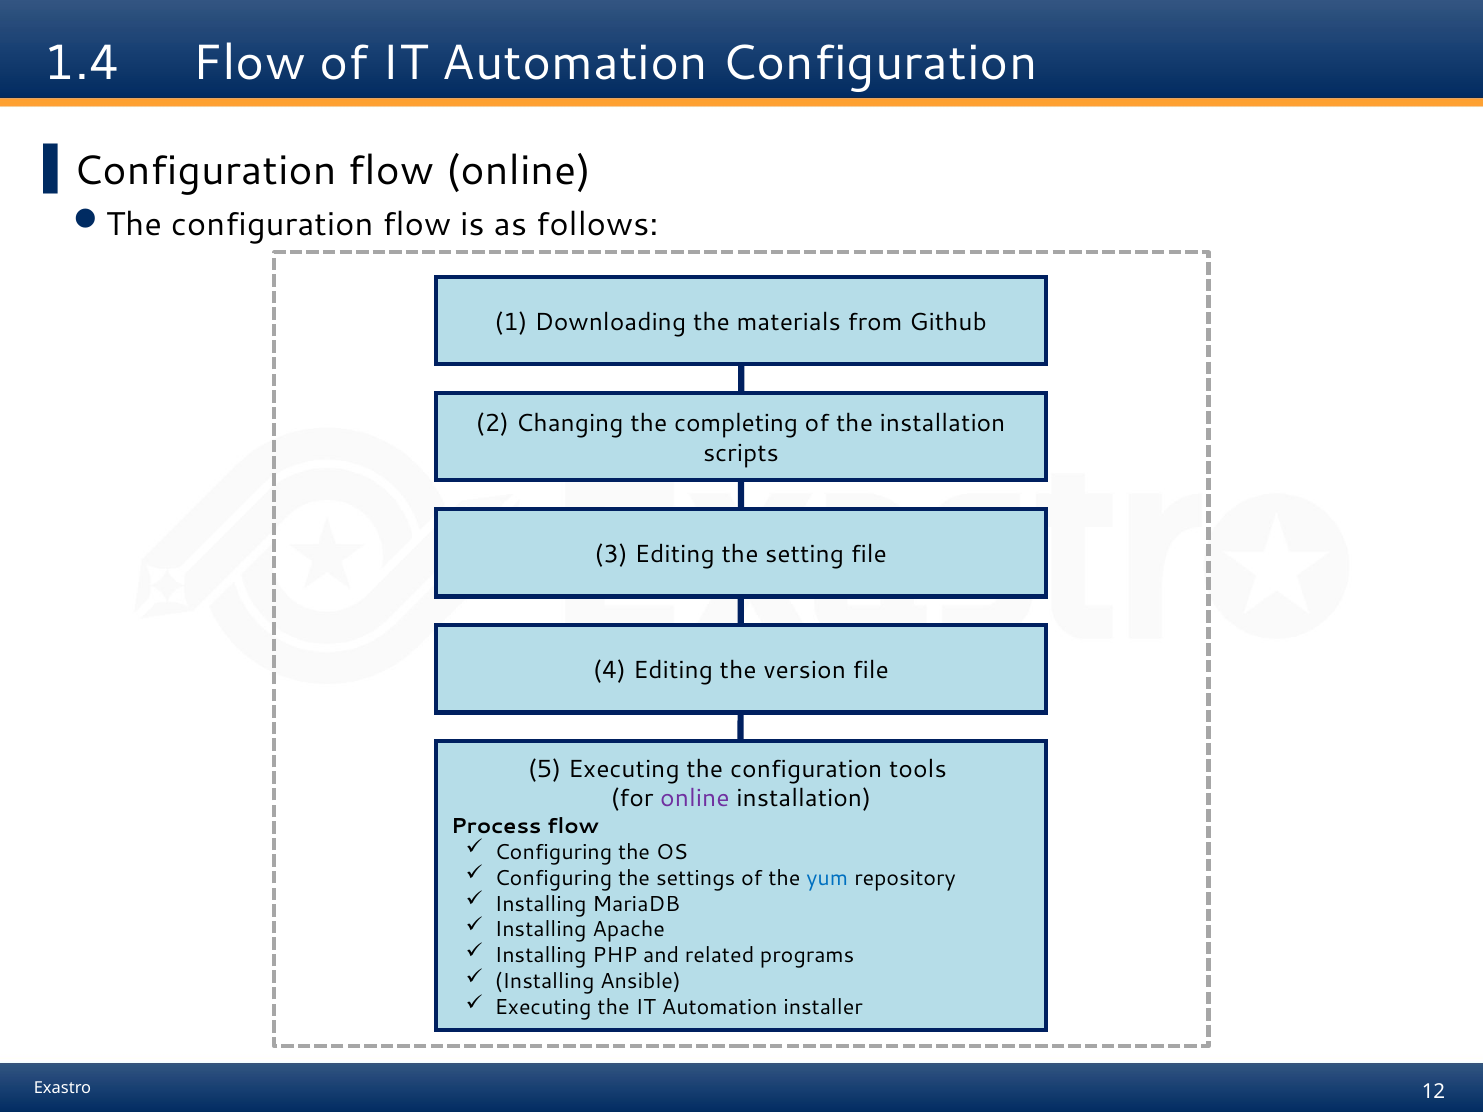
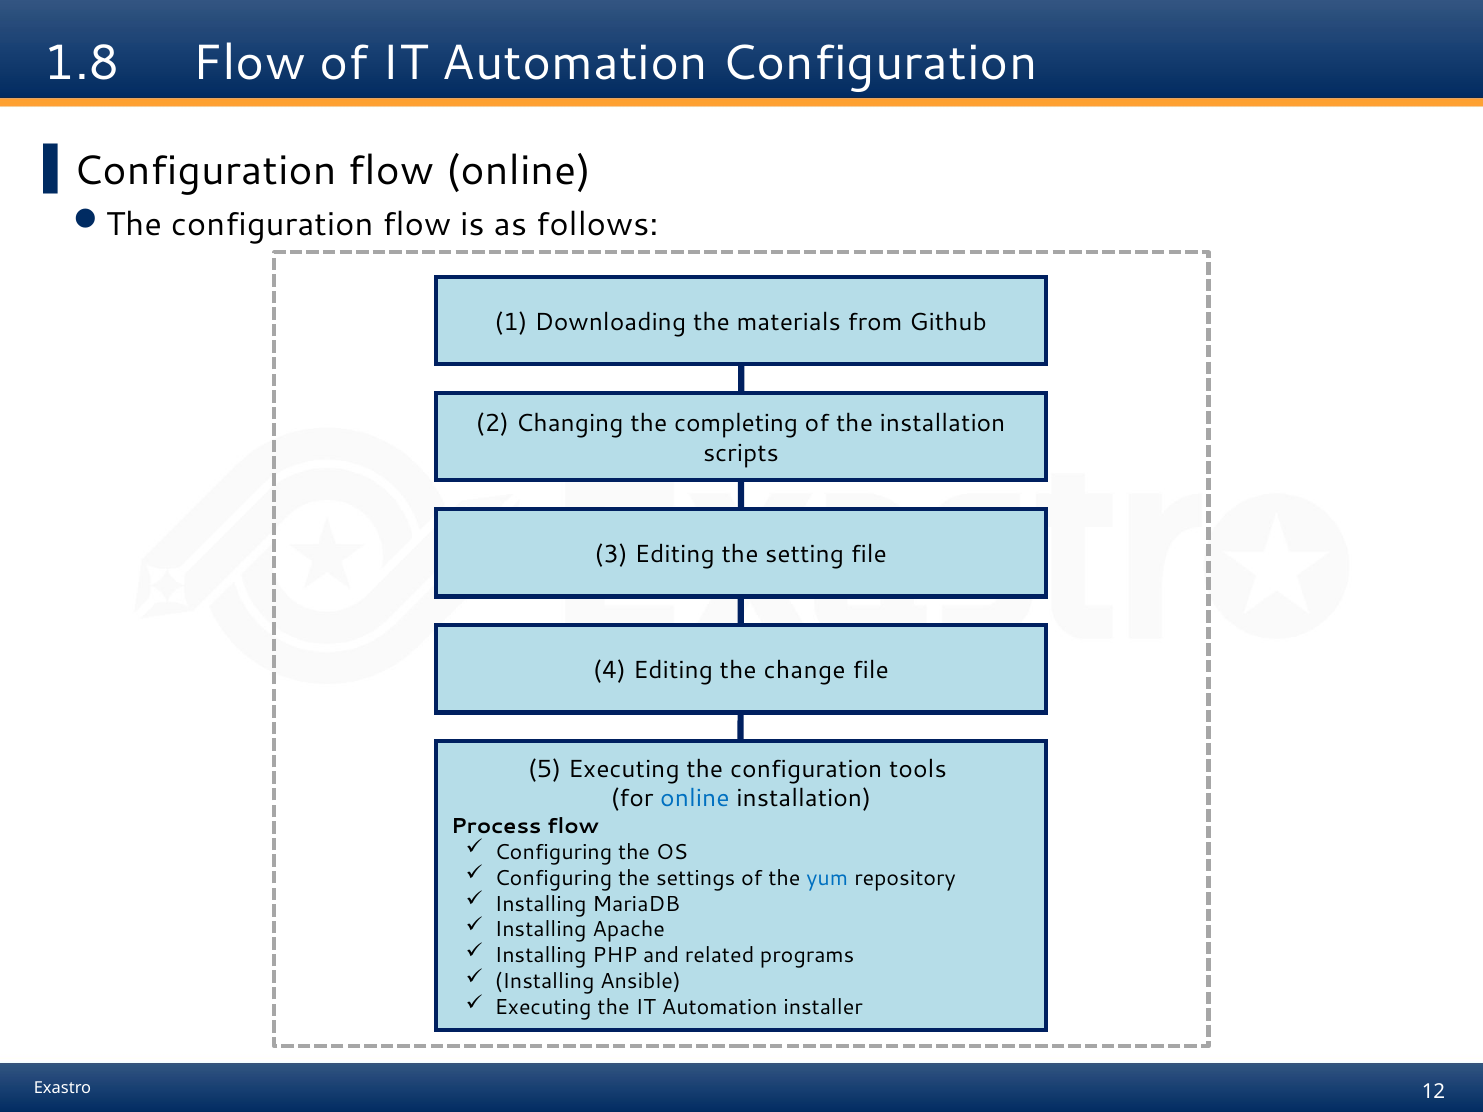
1.4: 1.4 -> 1.8
version: version -> change
online at (695, 799) colour: purple -> blue
